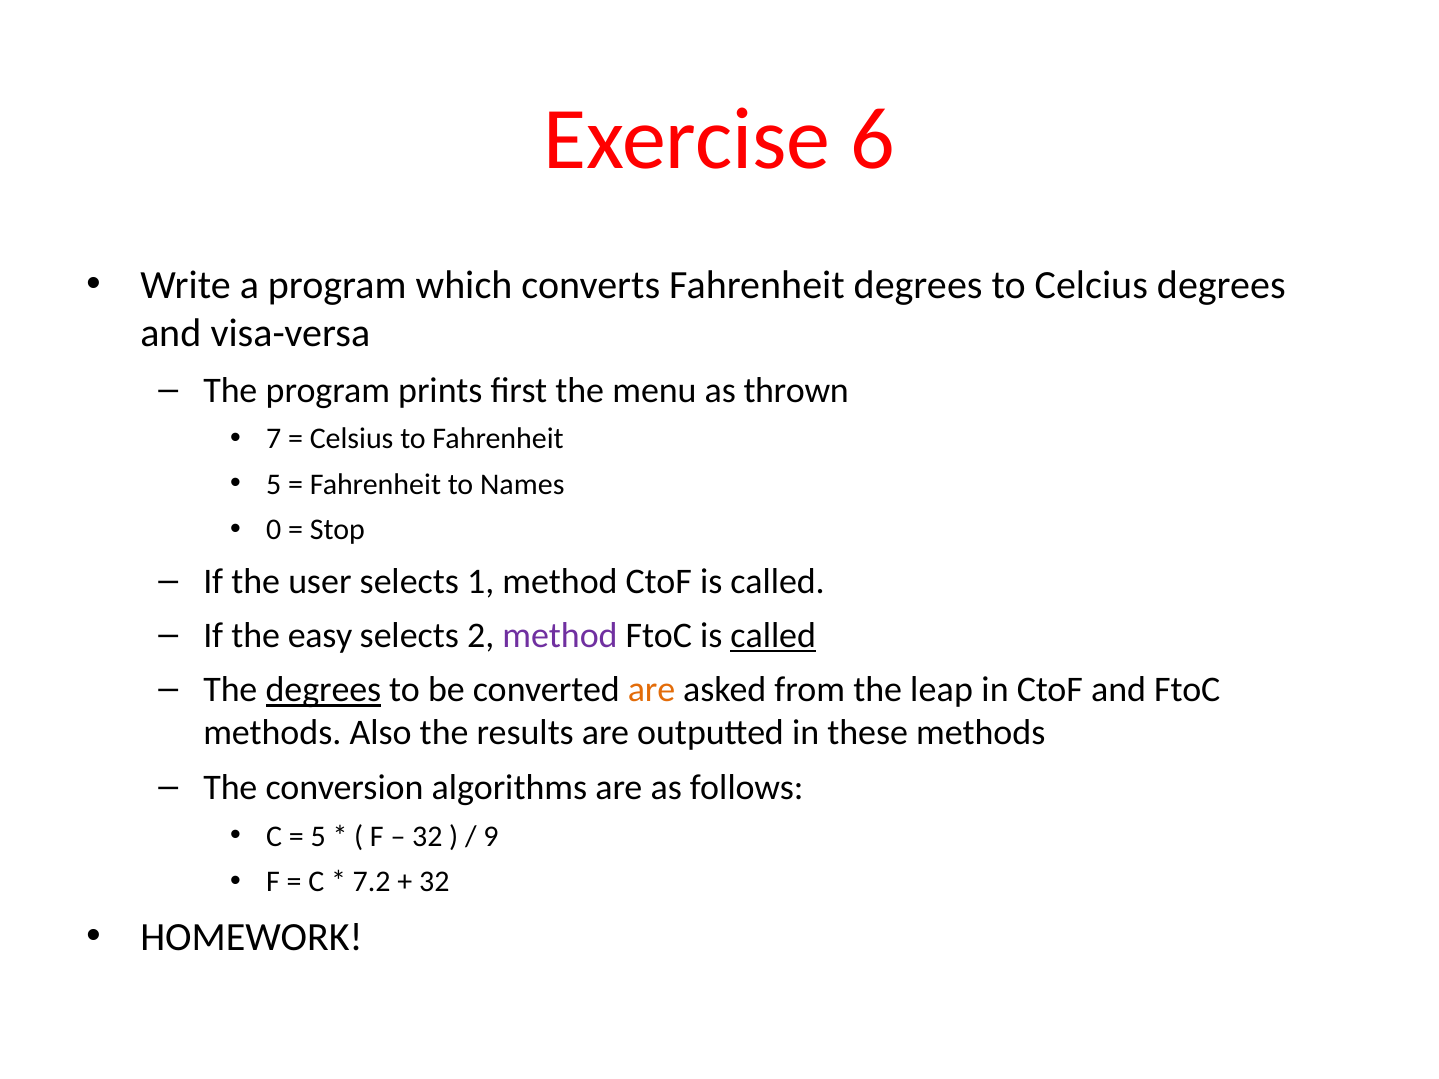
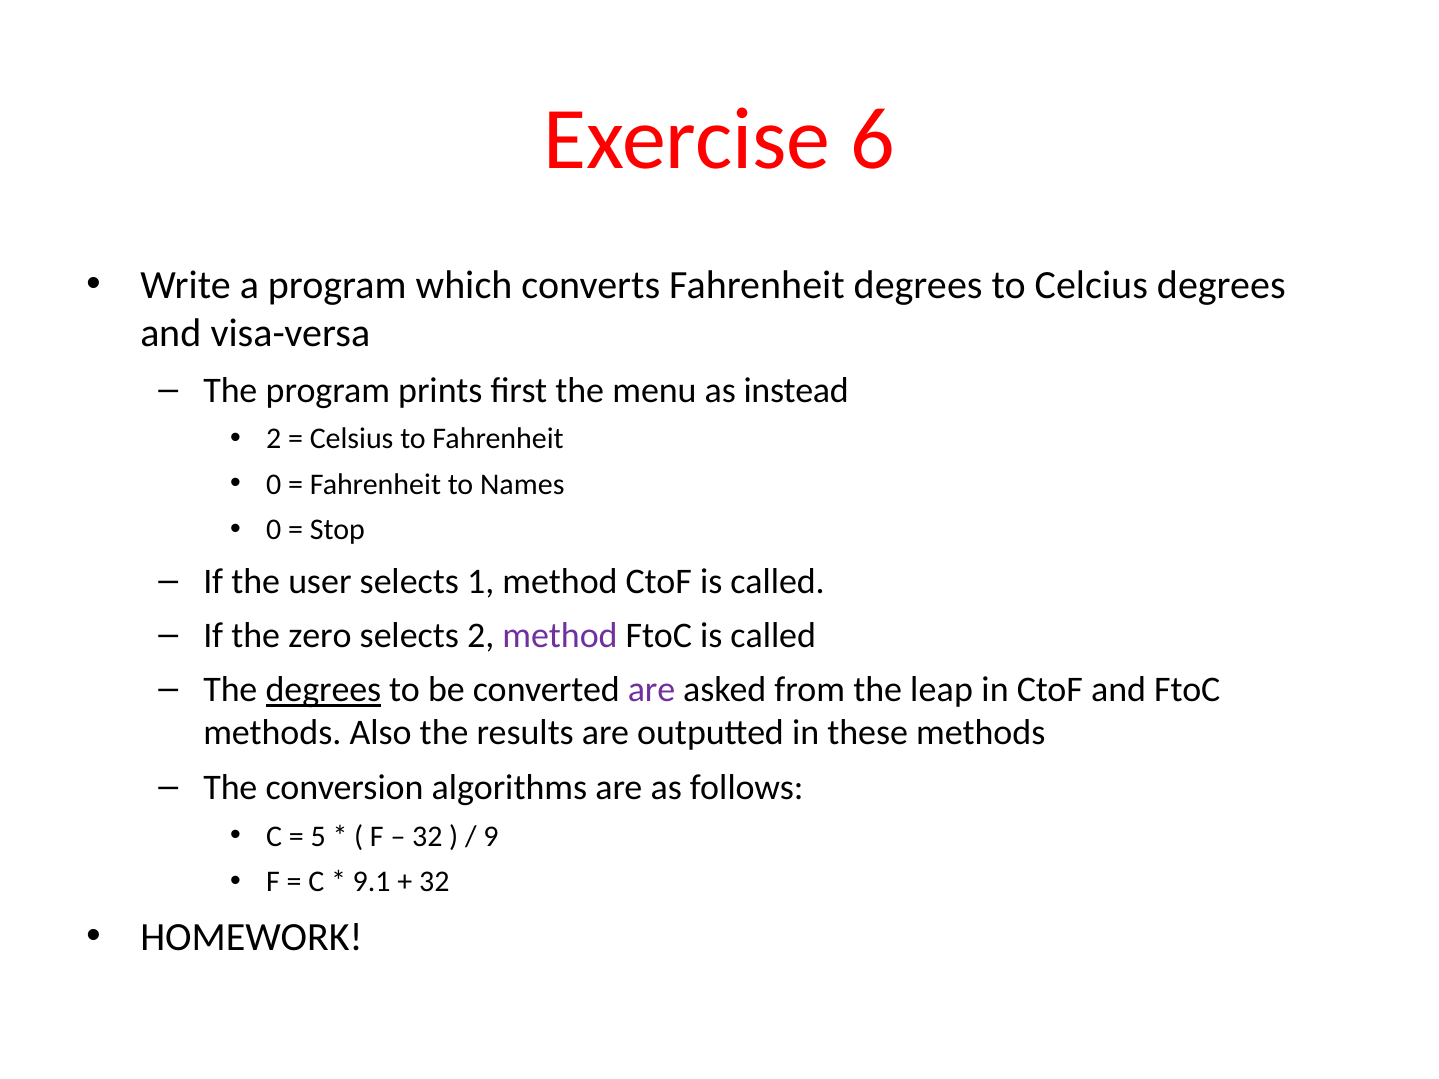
thrown: thrown -> instead
7 at (274, 439): 7 -> 2
5 at (274, 485): 5 -> 0
easy: easy -> zero
called at (773, 636) underline: present -> none
are at (652, 690) colour: orange -> purple
7.2: 7.2 -> 9.1
